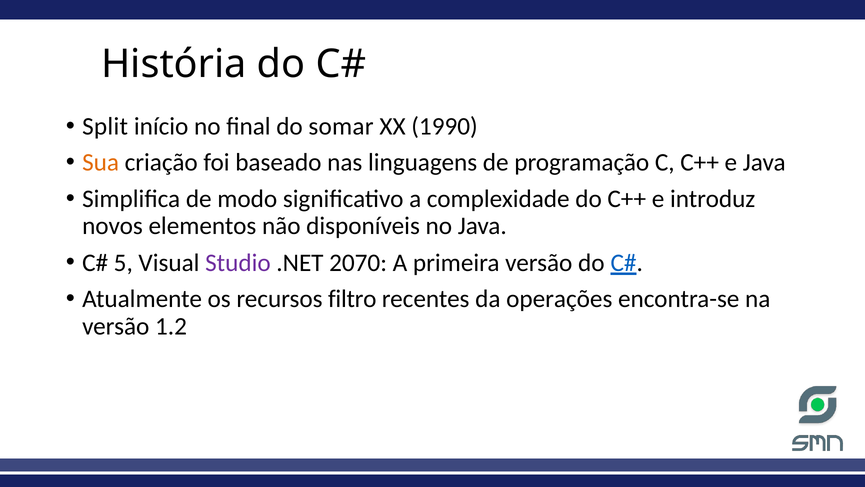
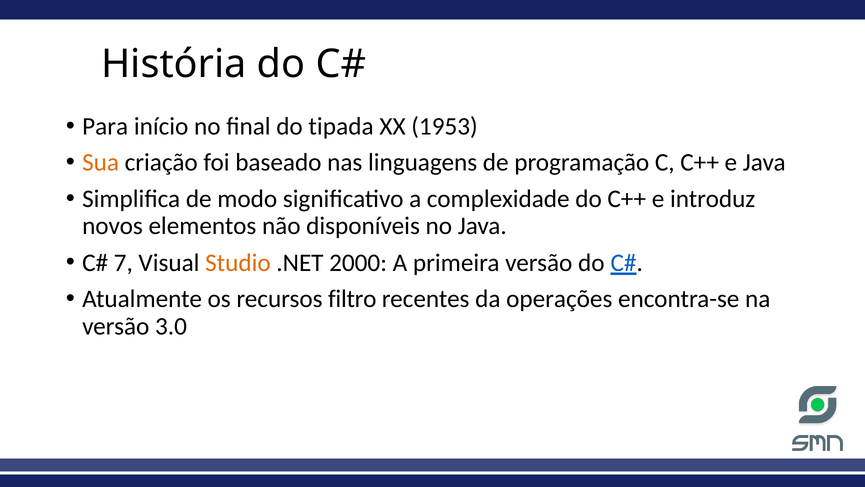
Split: Split -> Para
somar: somar -> tipada
1990: 1990 -> 1953
5: 5 -> 7
Studio colour: purple -> orange
2070: 2070 -> 2000
1.2: 1.2 -> 3.0
